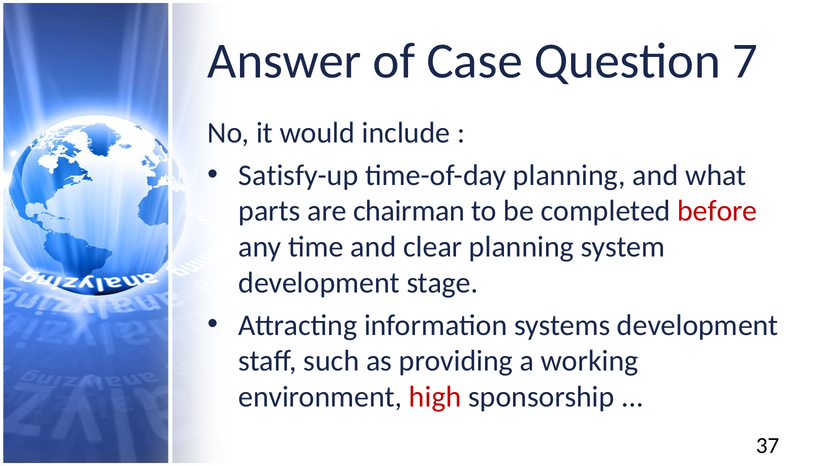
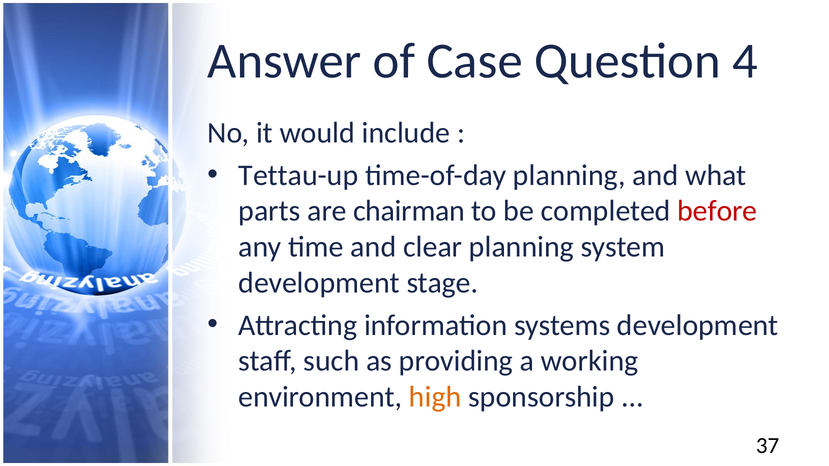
7: 7 -> 4
Satisfy-up: Satisfy-up -> Tettau-up
high colour: red -> orange
